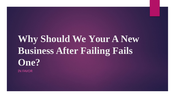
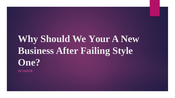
Fails: Fails -> Style
